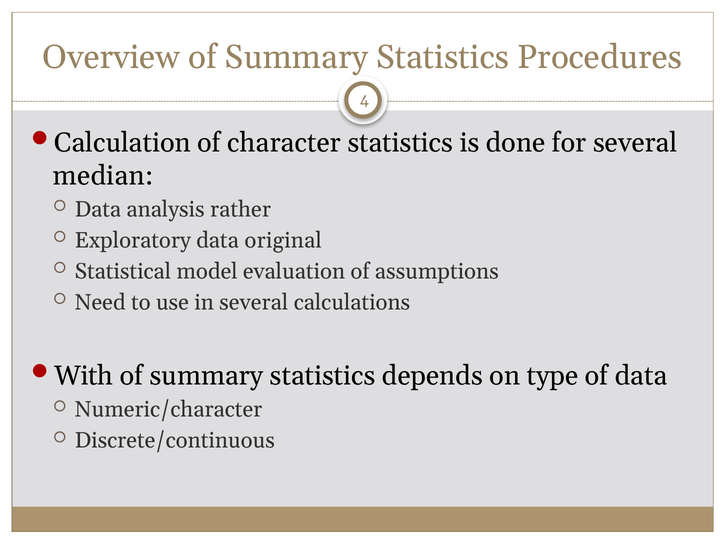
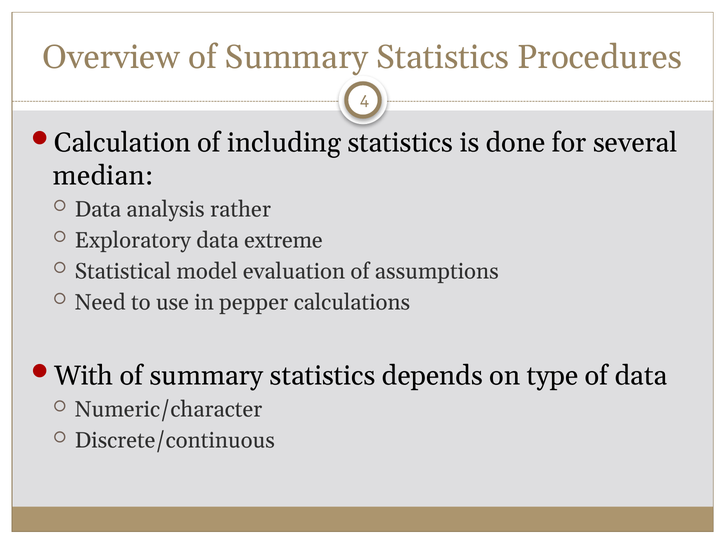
character: character -> including
original: original -> extreme
in several: several -> pepper
